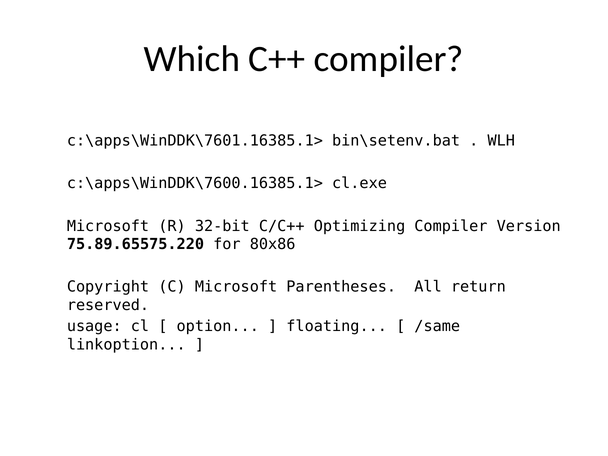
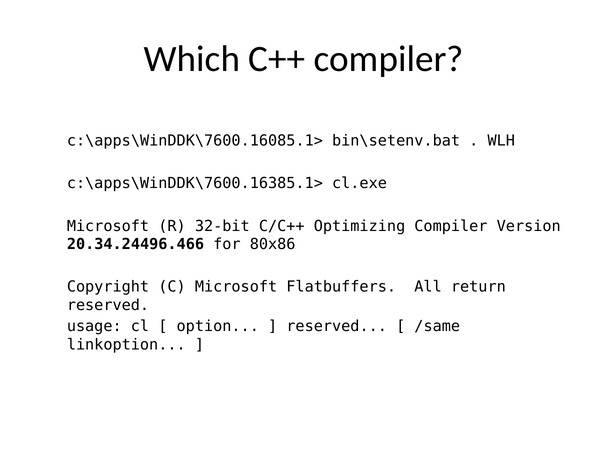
c:\apps\WinDDK\7601.16385.1>: c:\apps\WinDDK\7601.16385.1> -> c:\apps\WinDDK\7600.16085.1>
75.89.65575.220: 75.89.65575.220 -> 20.34.24496.466
Parentheses: Parentheses -> Flatbuffers
floating at (337, 326): floating -> reserved
